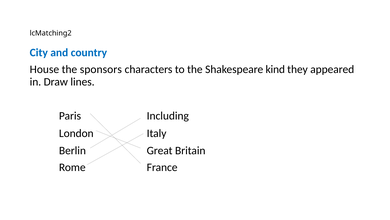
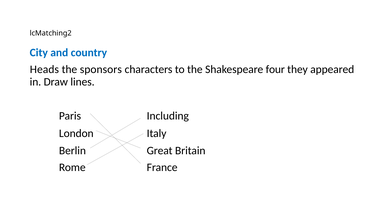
House: House -> Heads
kind: kind -> four
